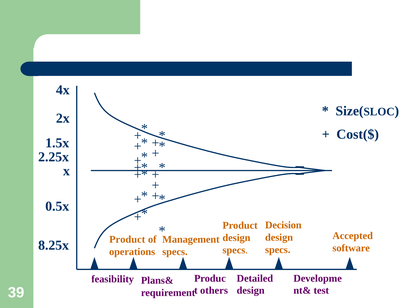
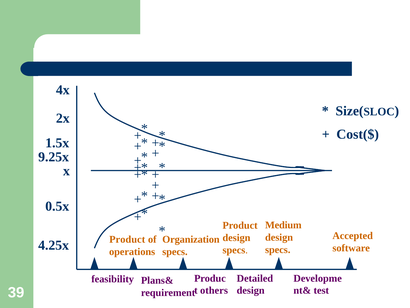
2.25x: 2.25x -> 9.25x
Decision: Decision -> Medium
Management: Management -> Organization
8.25x: 8.25x -> 4.25x
